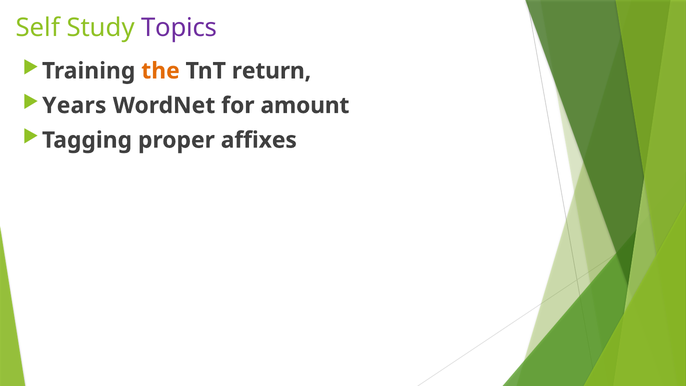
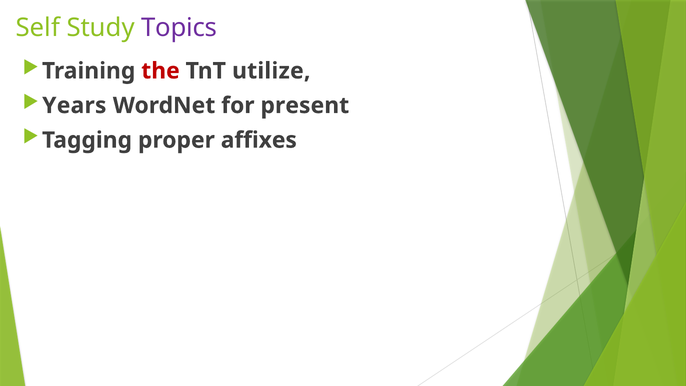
the colour: orange -> red
return: return -> utilize
amount: amount -> present
